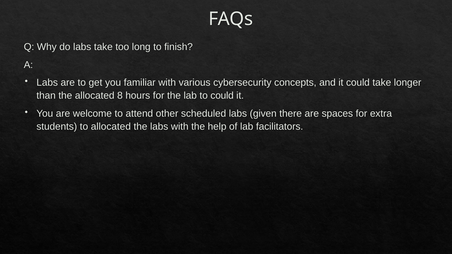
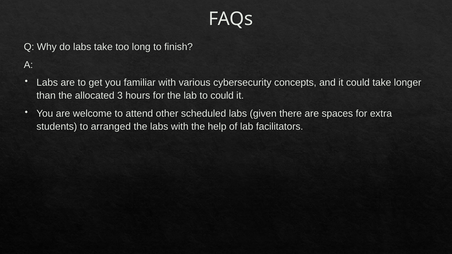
8: 8 -> 3
to allocated: allocated -> arranged
